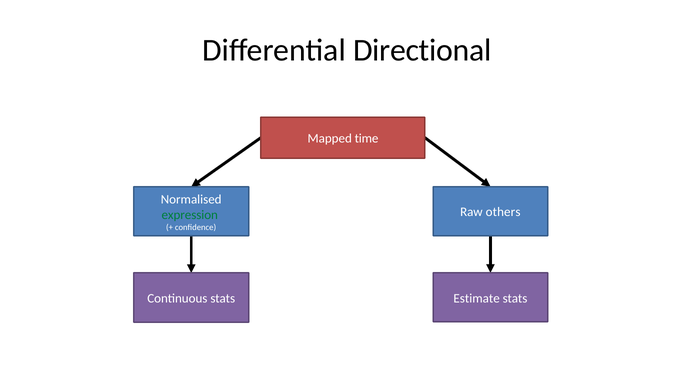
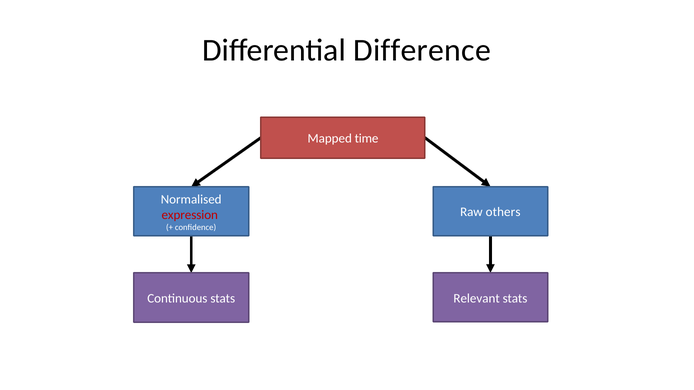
Directional: Directional -> Difference
expression colour: green -> red
Estimate: Estimate -> Relevant
